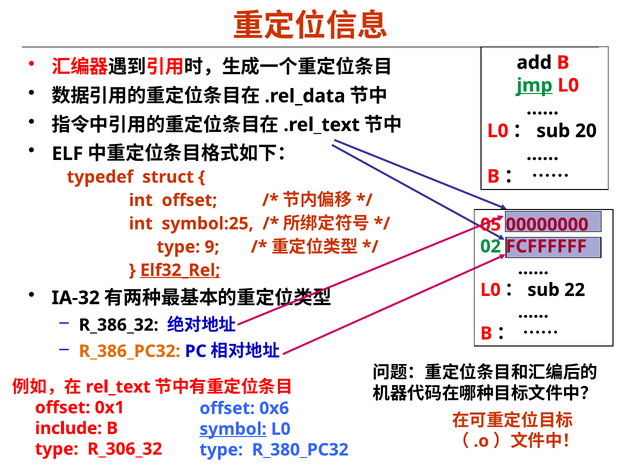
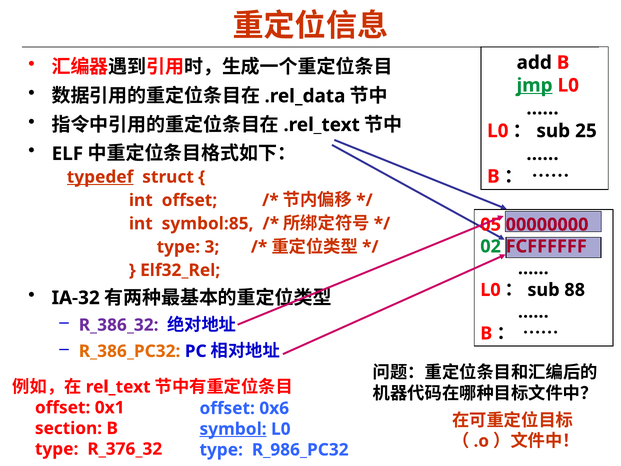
20: 20 -> 25
typedef underline: none -> present
symbol:25: symbol:25 -> symbol:85
9: 9 -> 3
Elf32_Rel underline: present -> none
22: 22 -> 88
R_386_32 colour: black -> purple
include: include -> section
R_306_32: R_306_32 -> R_376_32
R_380_PC32: R_380_PC32 -> R_986_PC32
